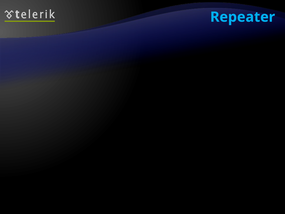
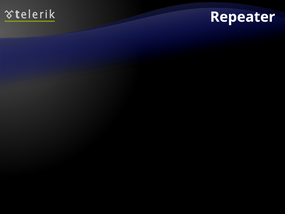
Repeater at (243, 17) colour: light blue -> white
